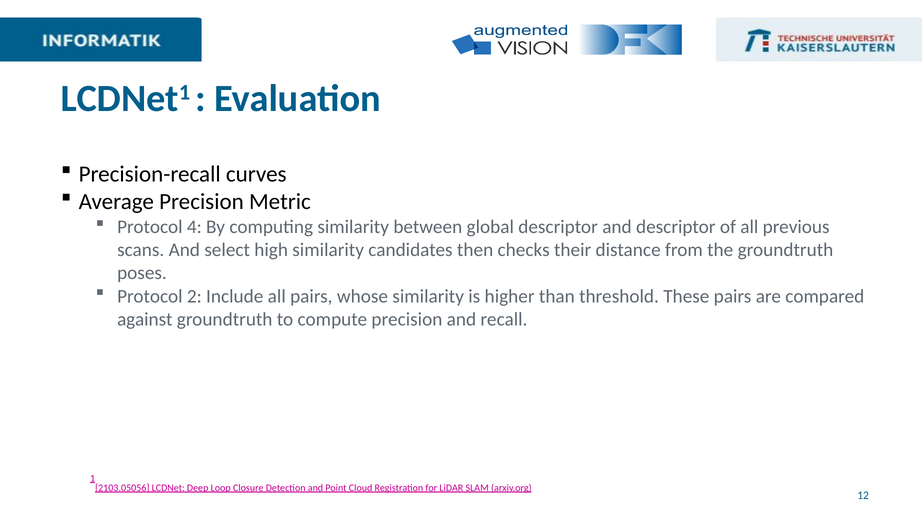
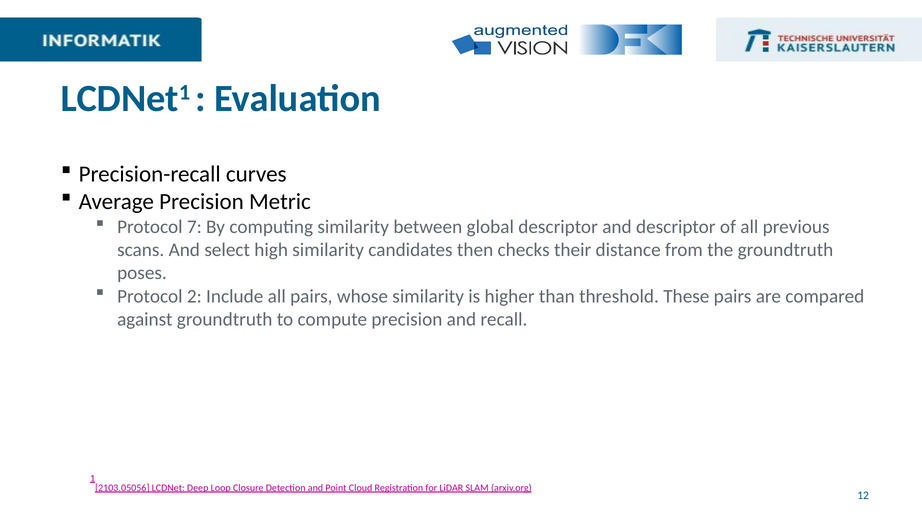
4: 4 -> 7
